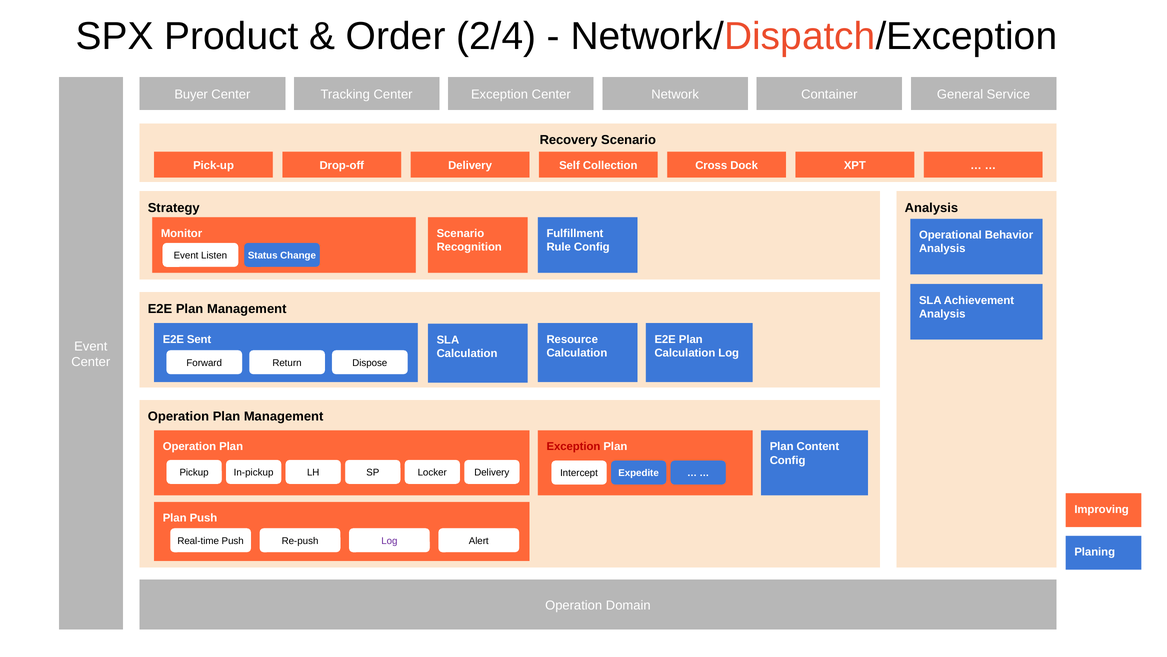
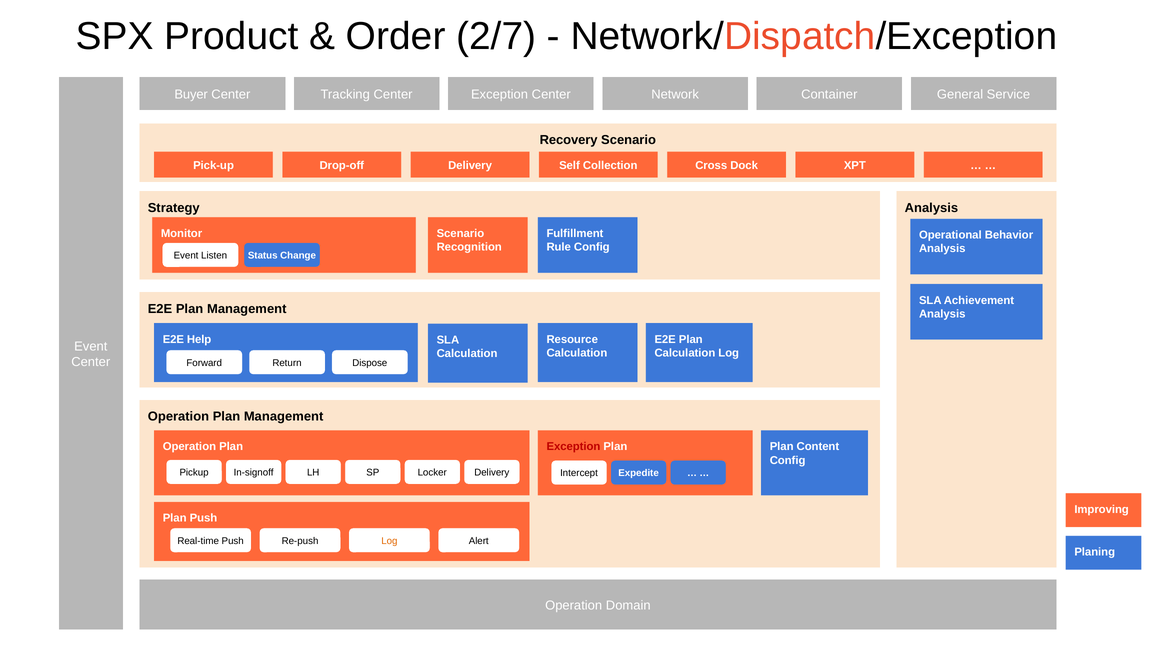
2/4: 2/4 -> 2/7
Sent: Sent -> Help
In-pickup: In-pickup -> In-signoff
Log at (389, 540) colour: purple -> orange
